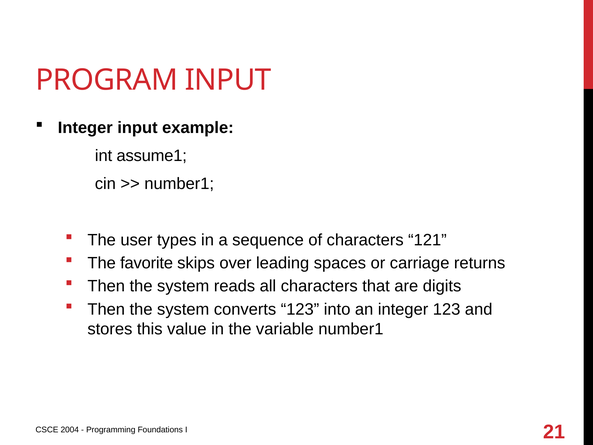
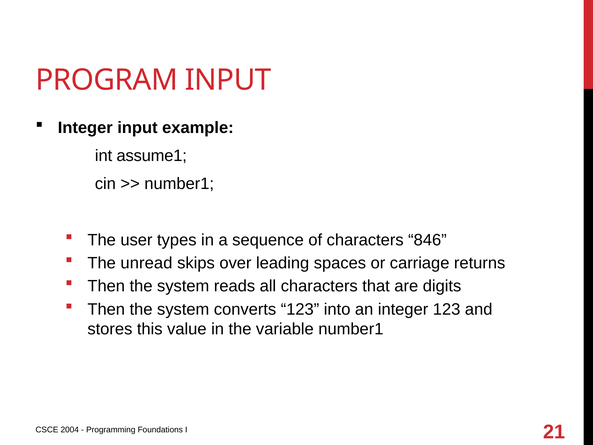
121: 121 -> 846
favorite: favorite -> unread
